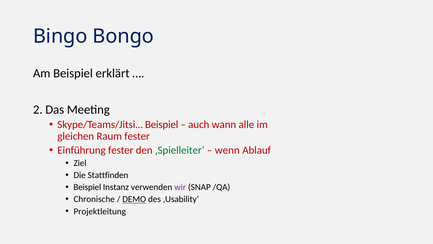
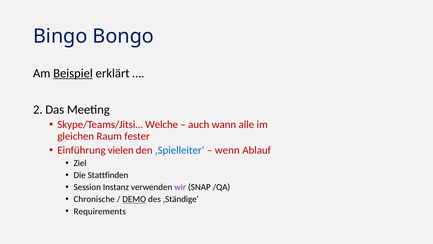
Beispiel at (73, 73) underline: none -> present
Skype/Teams/Jitsi… Beispiel: Beispiel -> Welche
Einführung fester: fester -> vielen
‚Spielleiter‘ colour: green -> blue
Beispiel at (87, 187): Beispiel -> Session
‚Usability‘: ‚Usability‘ -> ‚Ständige‘
Projektleitung: Projektleitung -> Requirements
